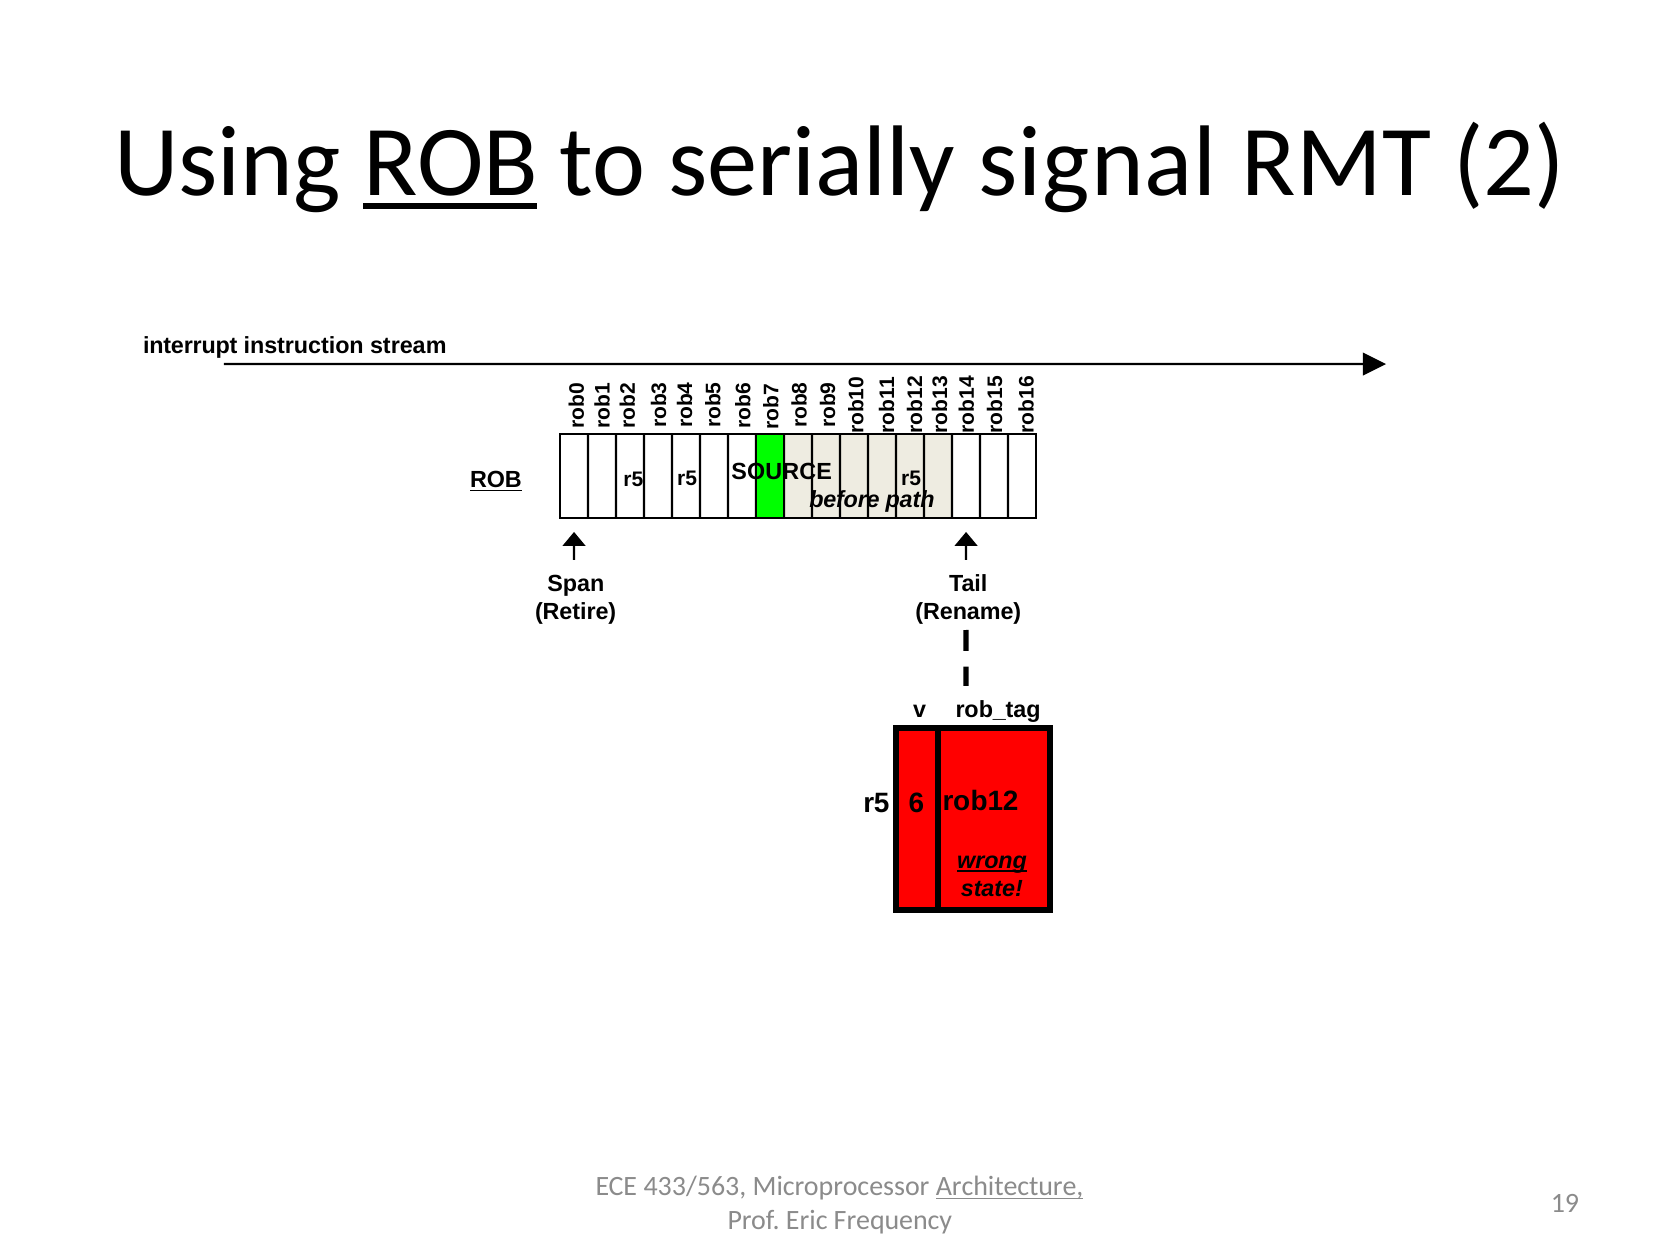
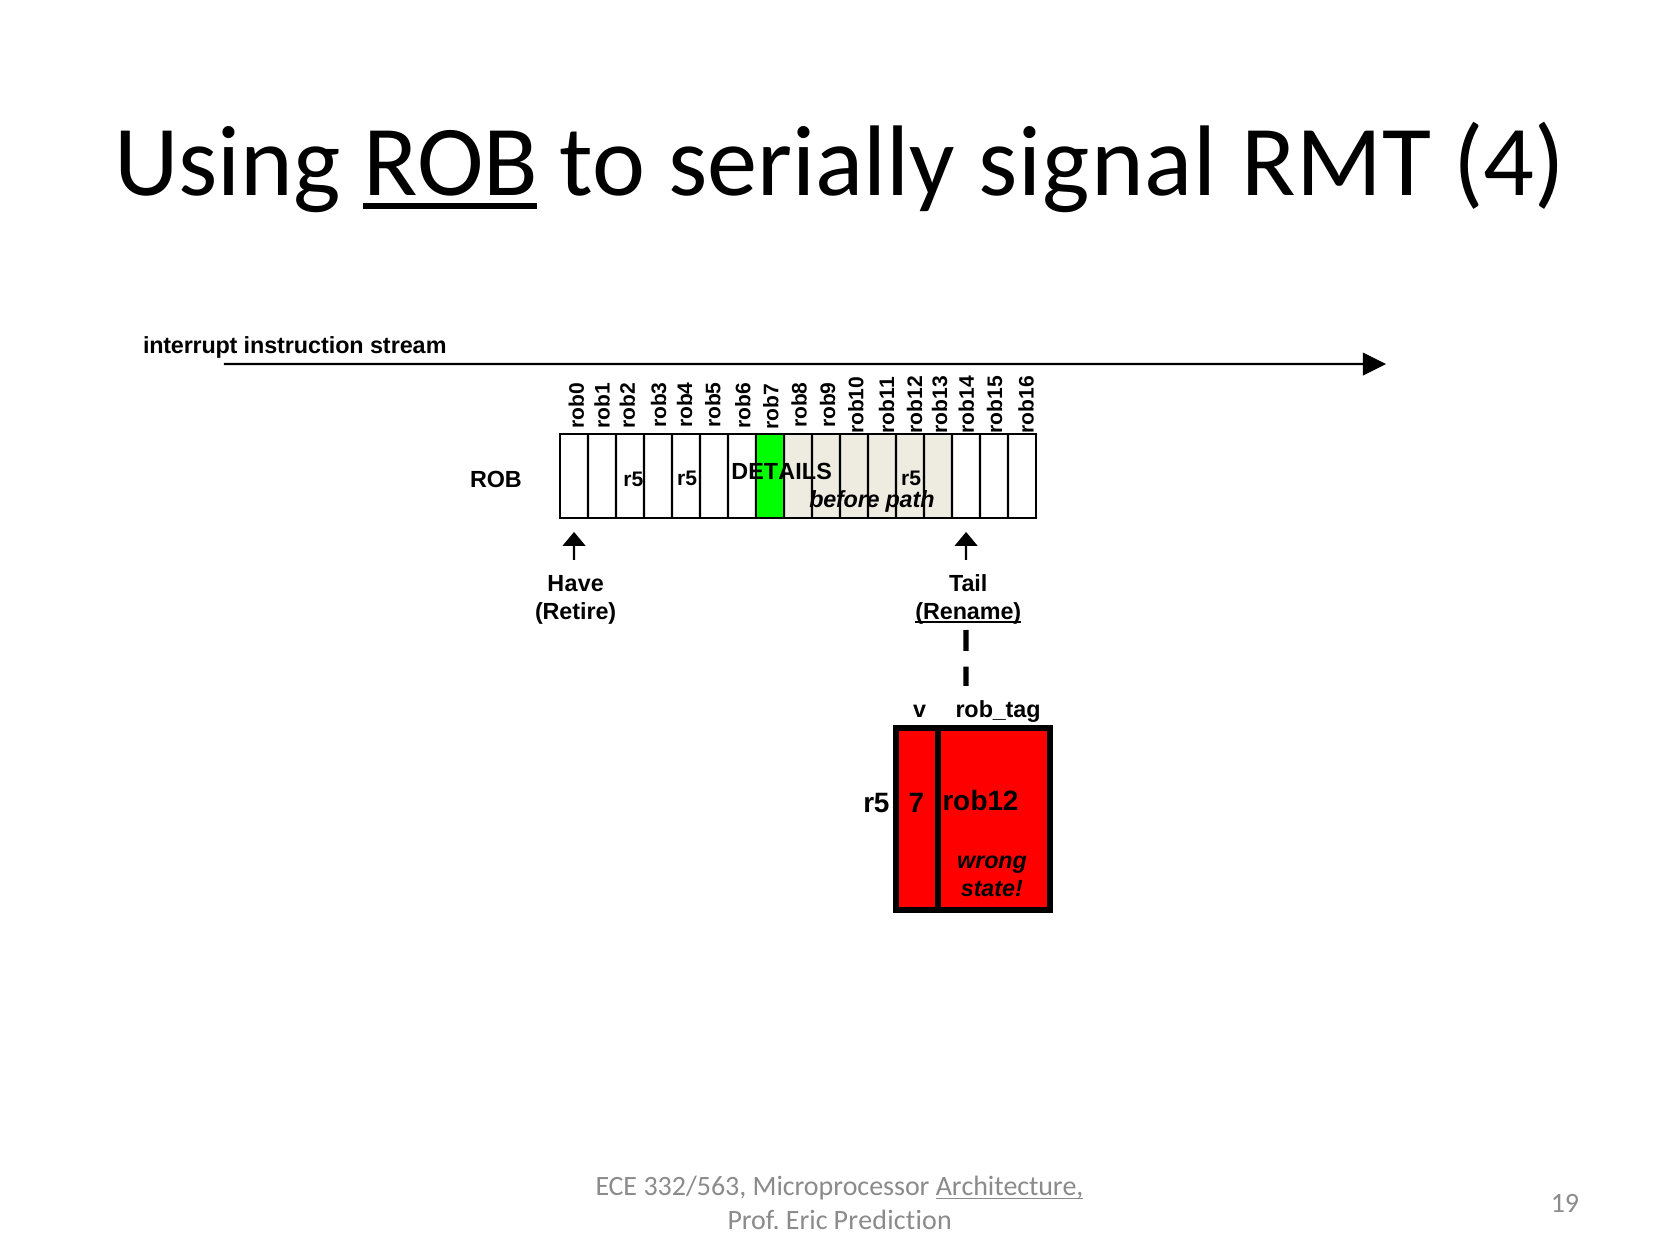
RMT 2: 2 -> 4
SOURCE: SOURCE -> DETAILS
ROB at (496, 480) underline: present -> none
Span: Span -> Have
Rename underline: none -> present
r5 6: 6 -> 7
wrong underline: present -> none
433/563: 433/563 -> 332/563
Frequency: Frequency -> Prediction
